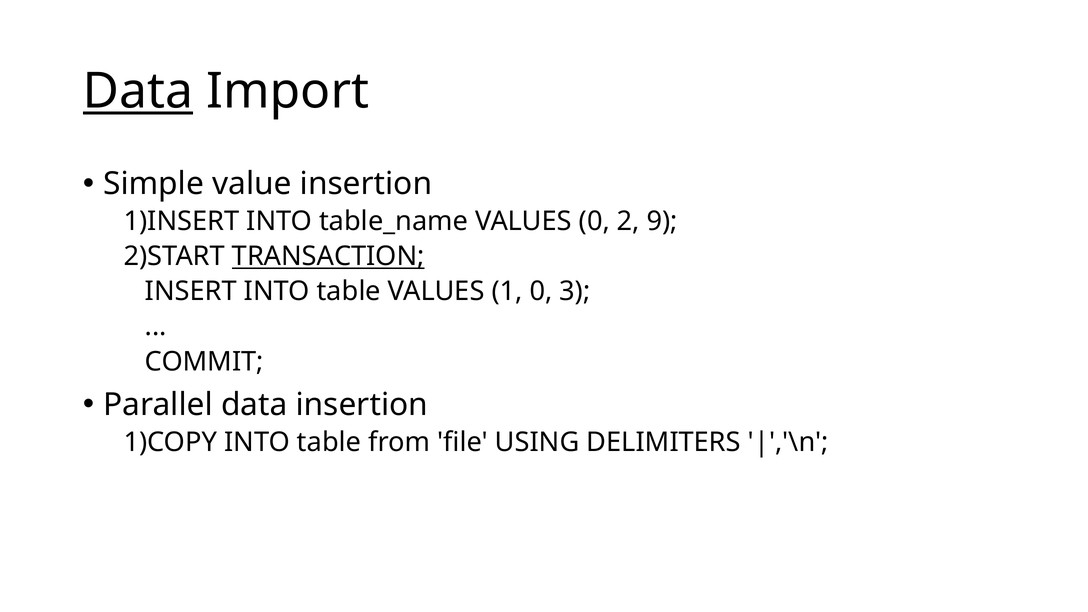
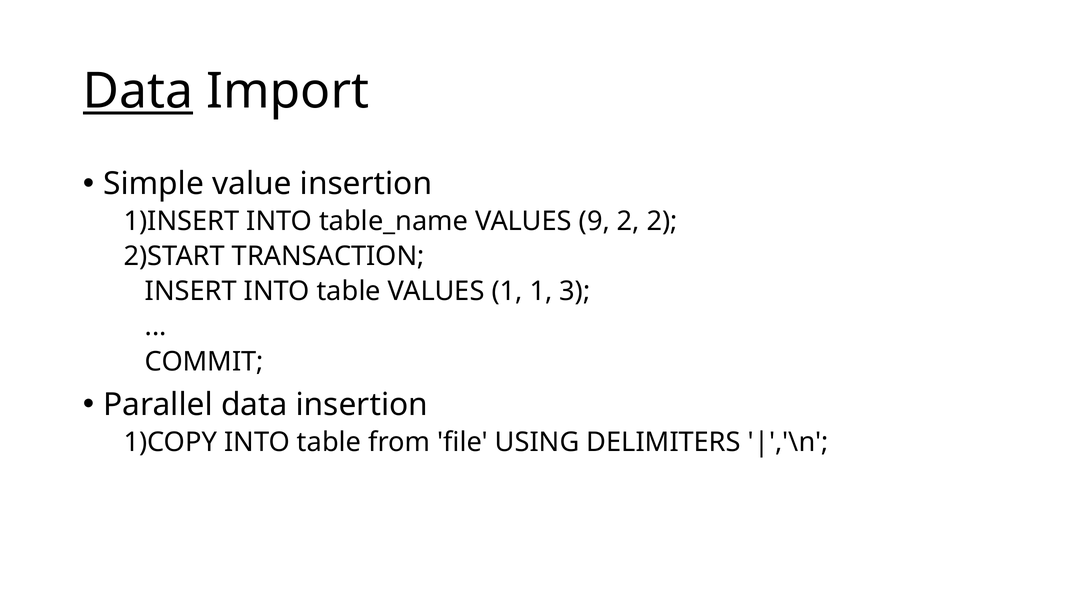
VALUES 0: 0 -> 9
2 9: 9 -> 2
TRANSACTION underline: present -> none
1 0: 0 -> 1
